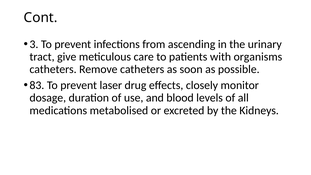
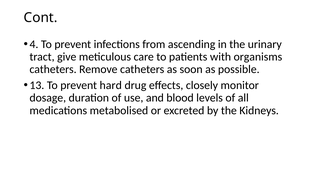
3: 3 -> 4
83: 83 -> 13
laser: laser -> hard
